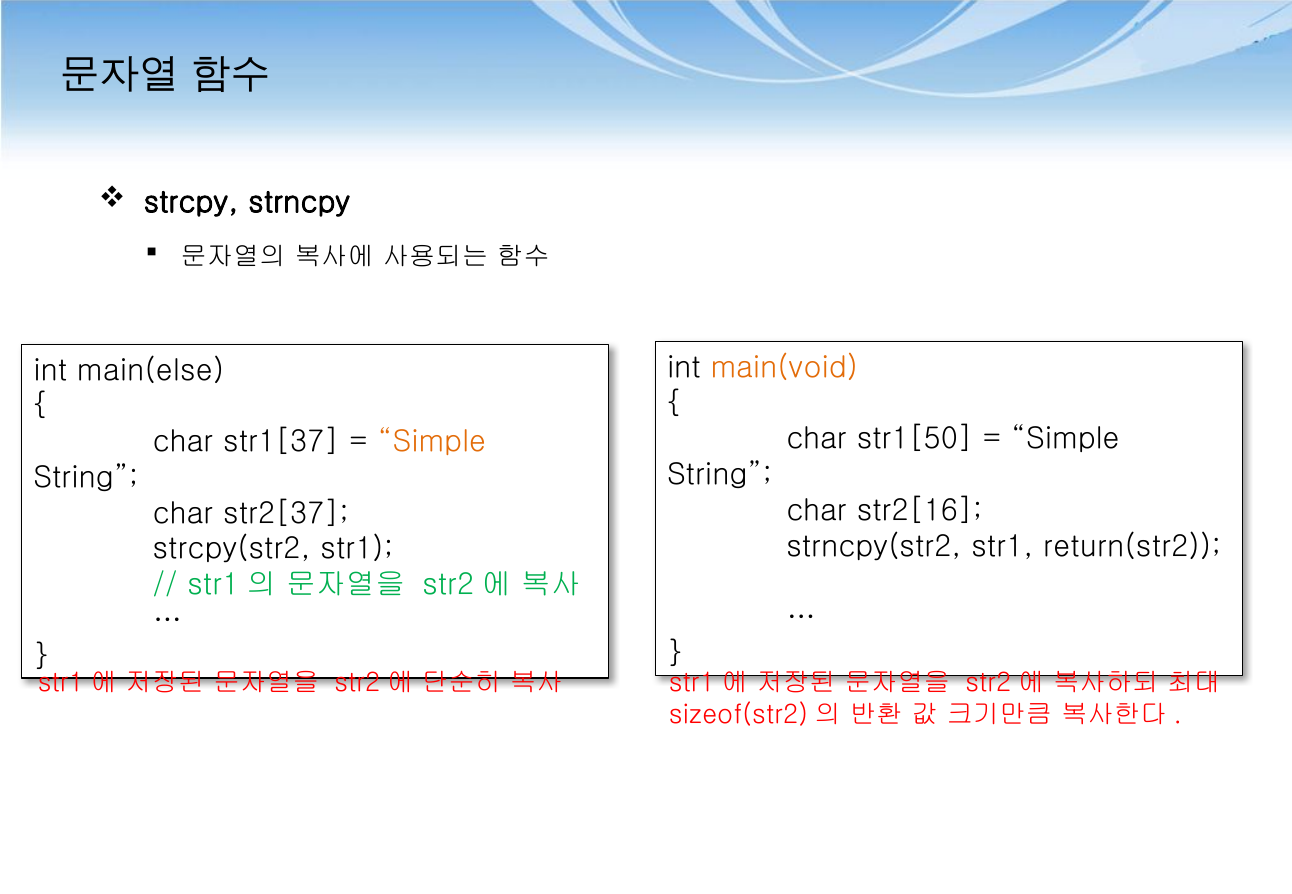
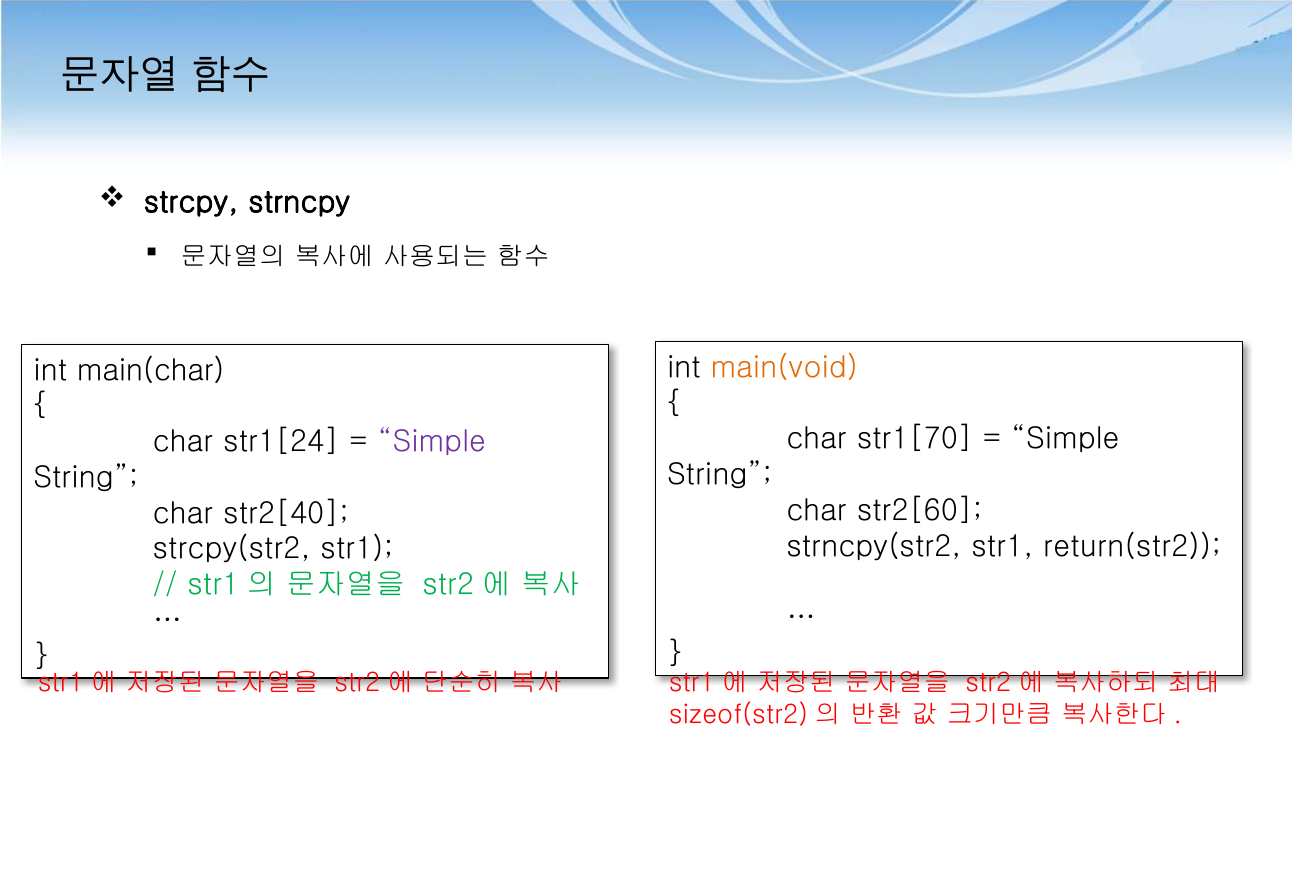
main(else: main(else -> main(char
str1[50: str1[50 -> str1[70
str1[37: str1[37 -> str1[24
Simple at (432, 442) colour: orange -> purple
str2[16: str2[16 -> str2[60
str2[37: str2[37 -> str2[40
